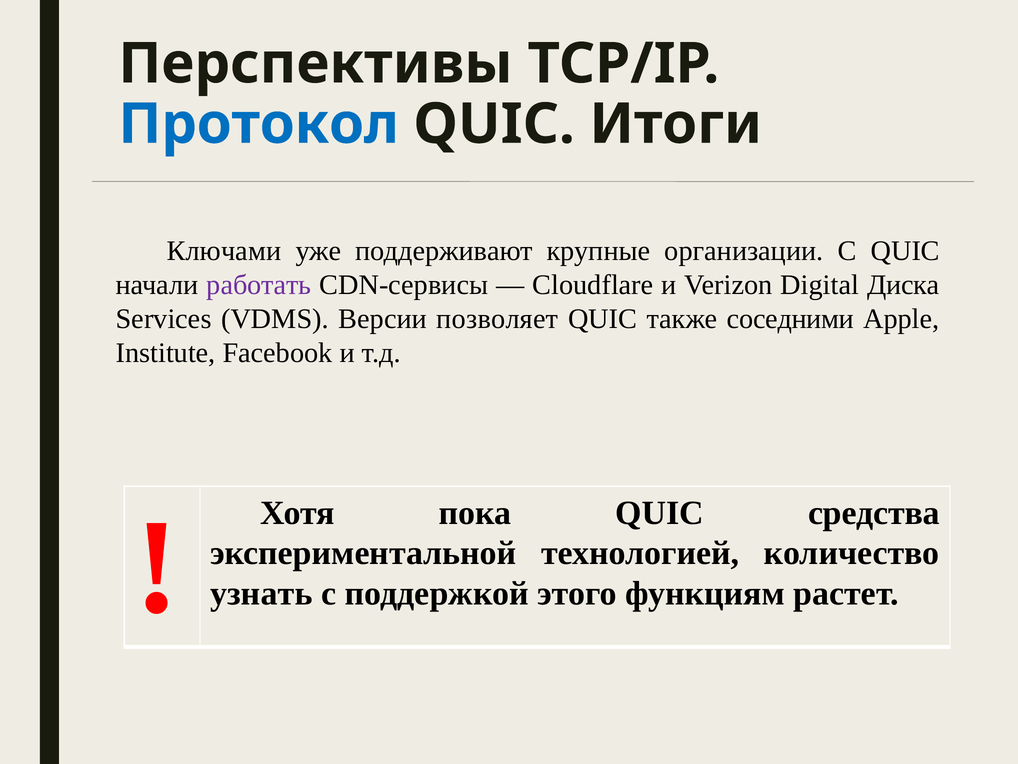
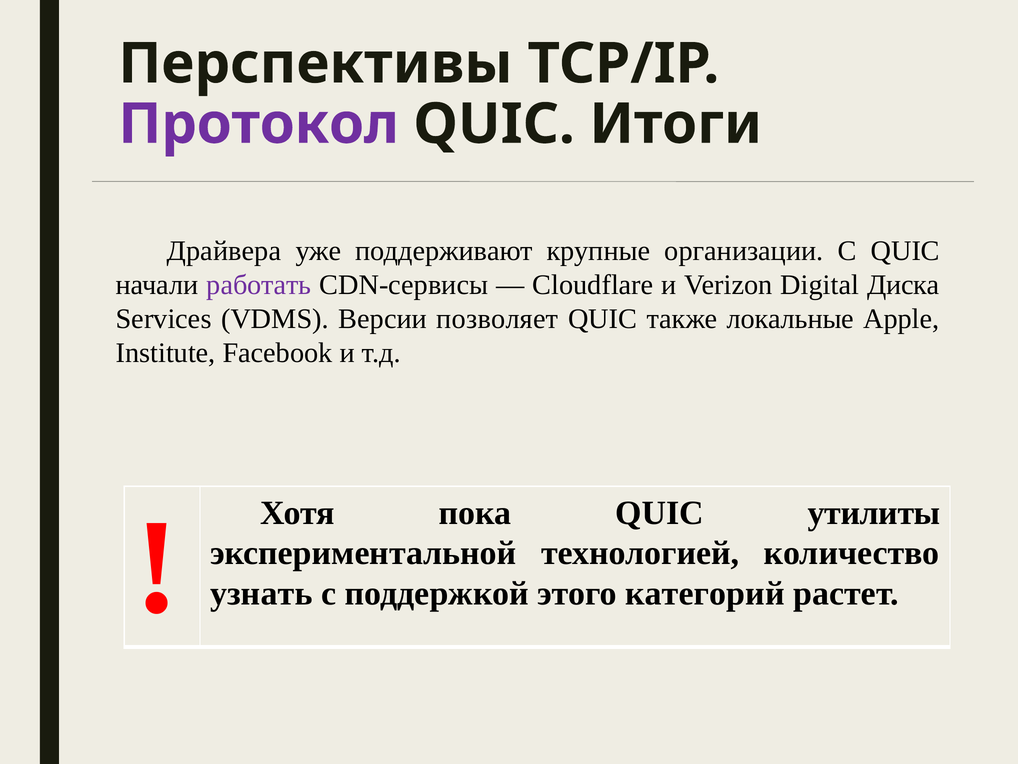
Протокол colour: blue -> purple
Ключами: Ключами -> Драйвера
соседними: соседними -> локальные
средства: средства -> утилиты
функциям: функциям -> категорий
